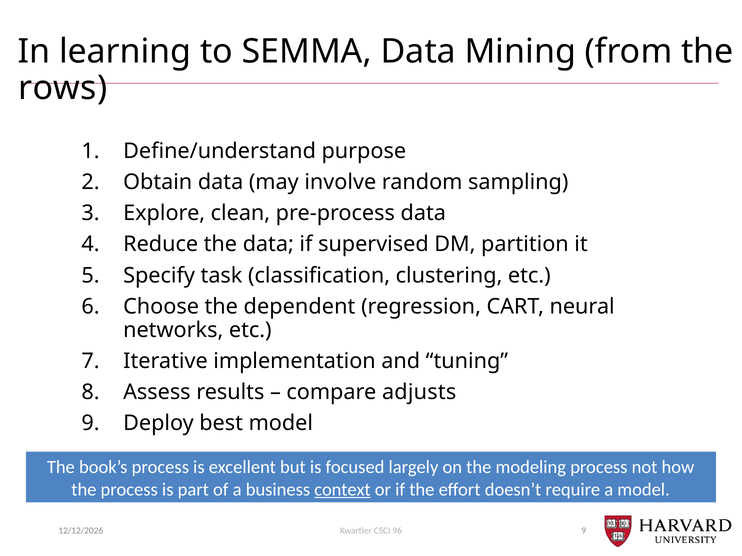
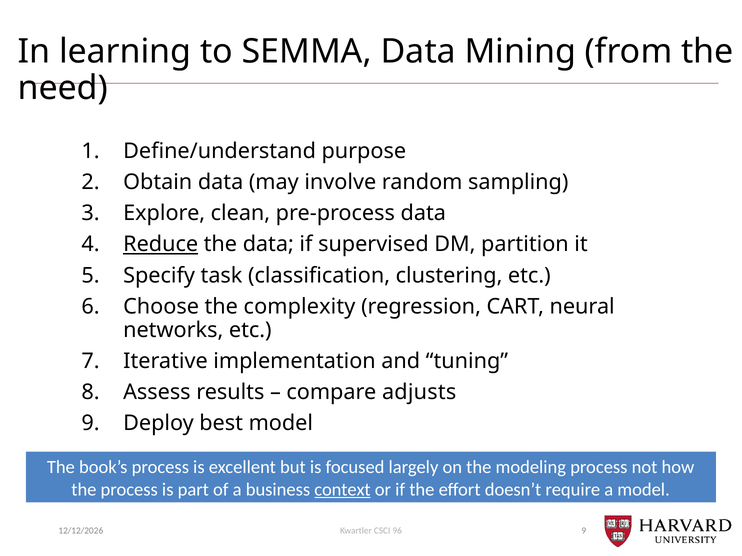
rows: rows -> need
Reduce underline: none -> present
dependent: dependent -> complexity
